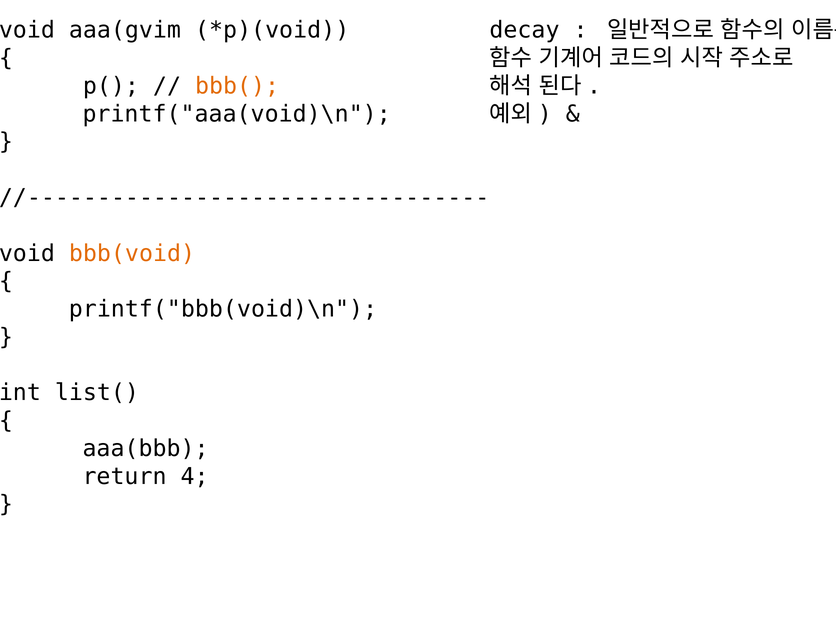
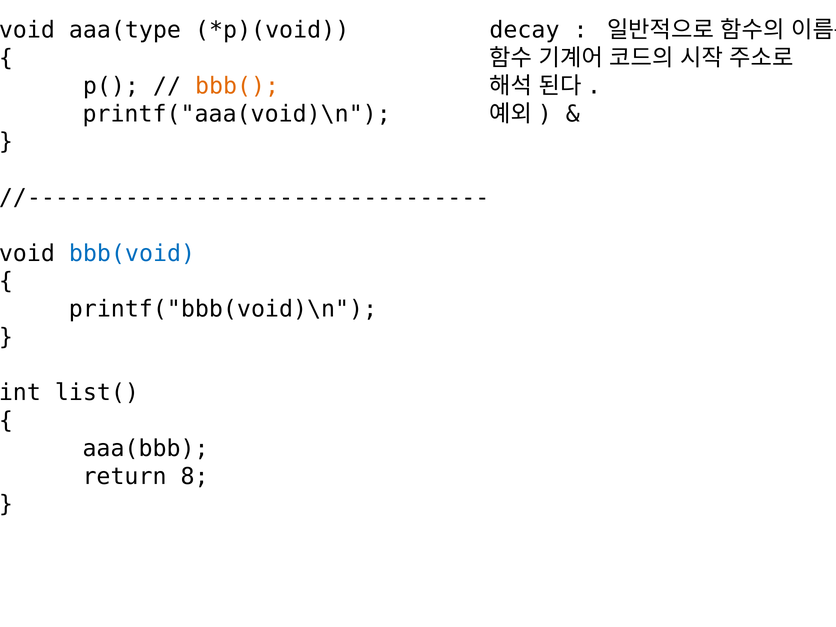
aaa(gvim: aaa(gvim -> aaa(type
bbb(void colour: orange -> blue
4: 4 -> 8
